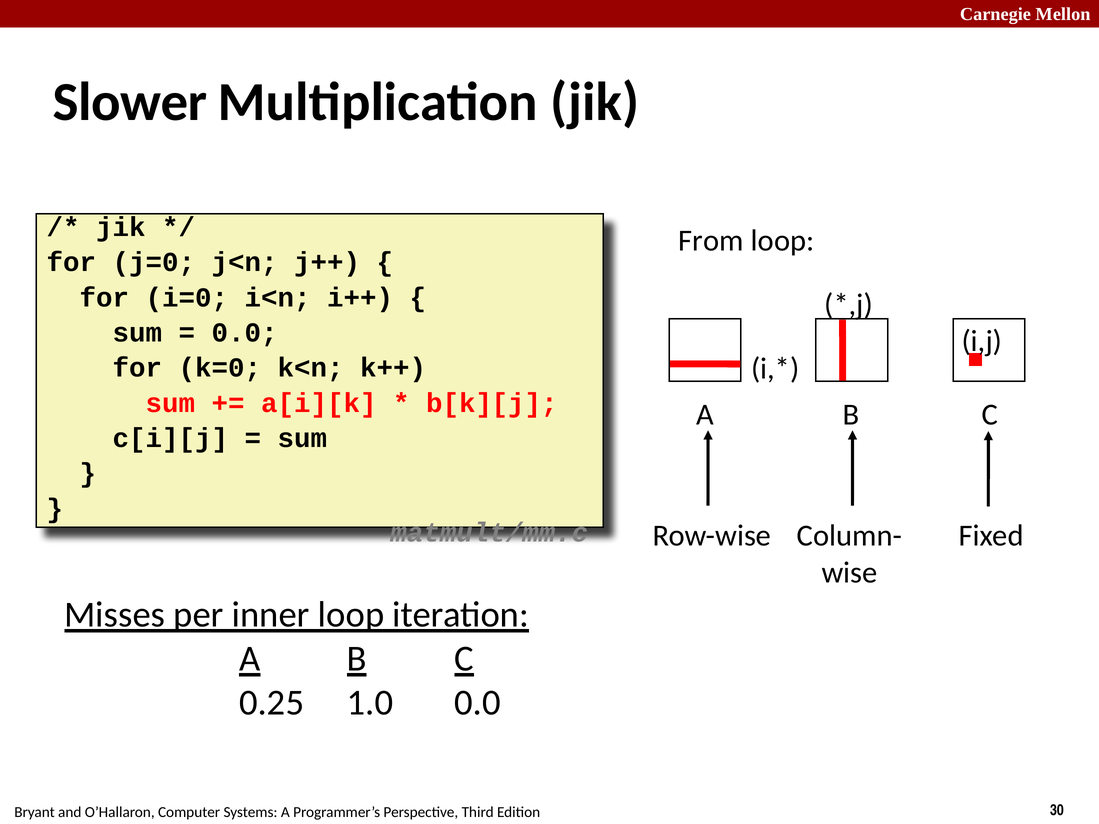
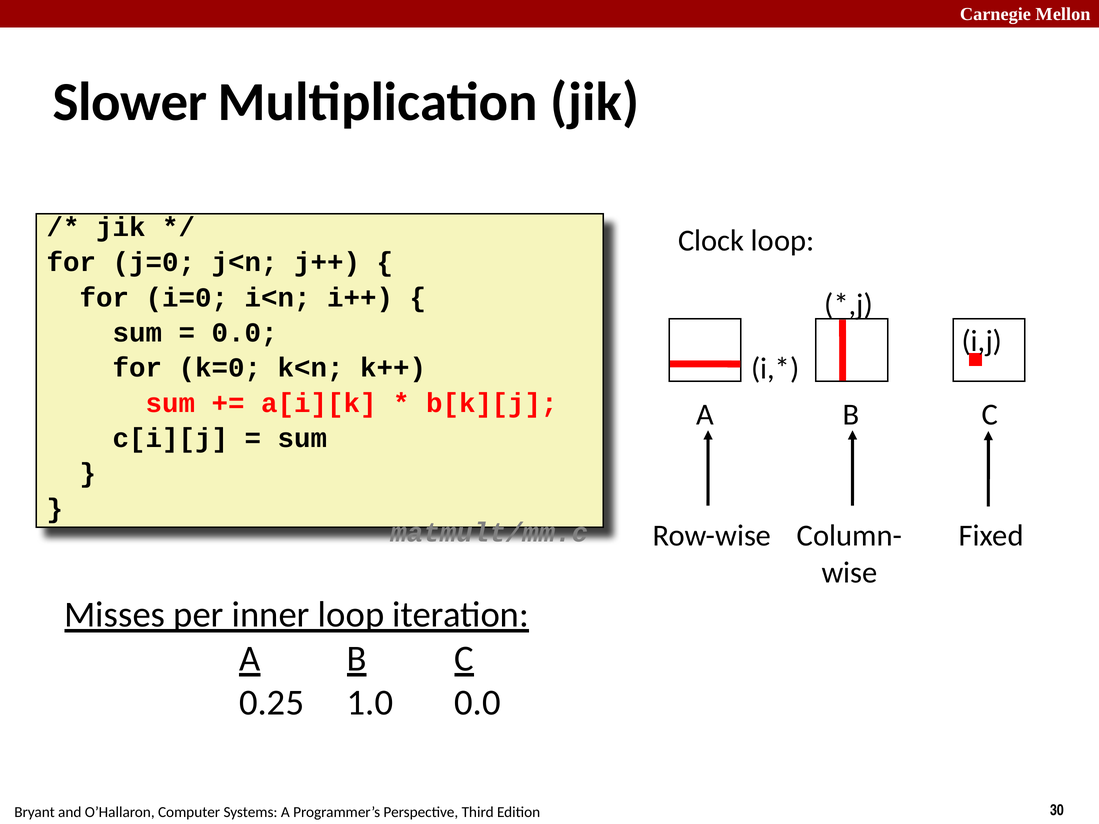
From: From -> Clock
